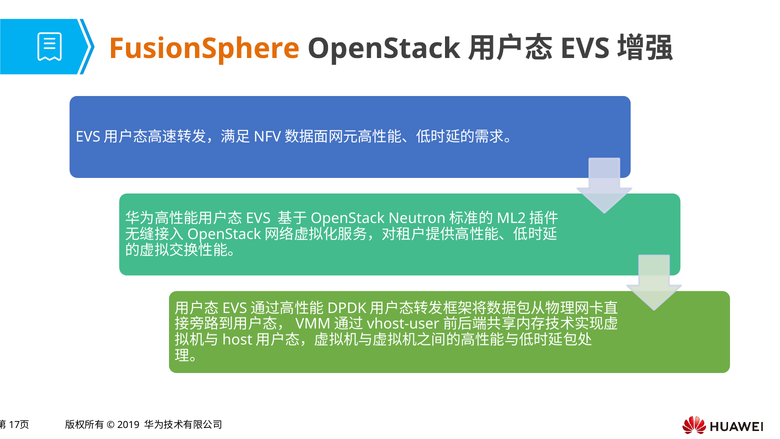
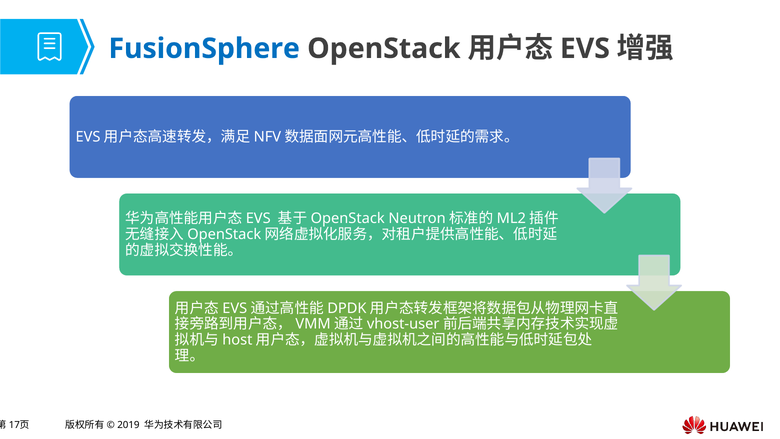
FusionSphere colour: orange -> blue
